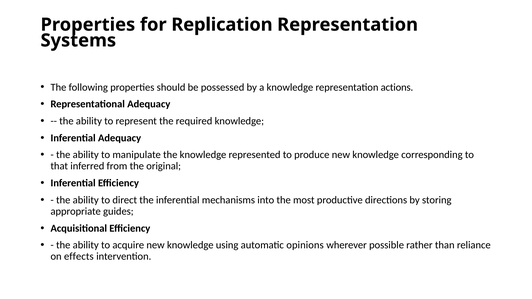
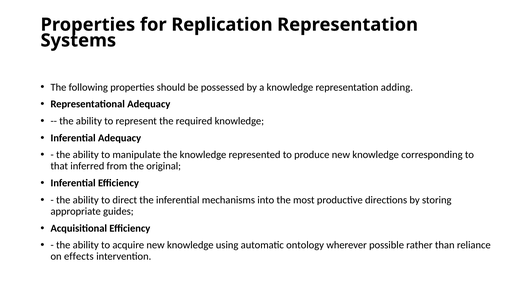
actions: actions -> adding
opinions: opinions -> ontology
